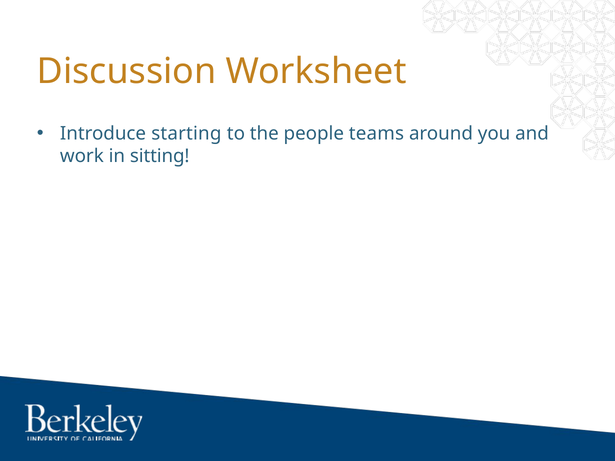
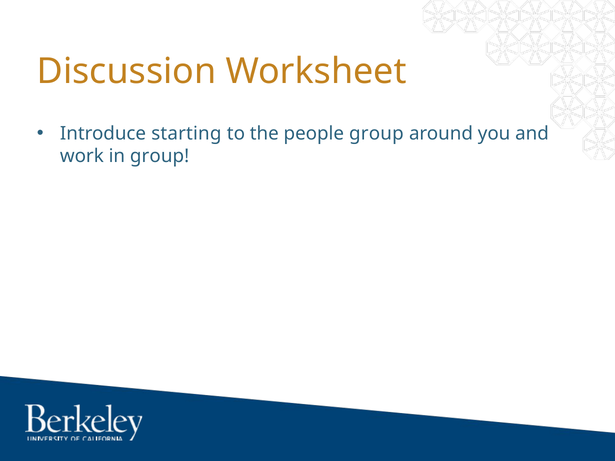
people teams: teams -> group
in sitting: sitting -> group
